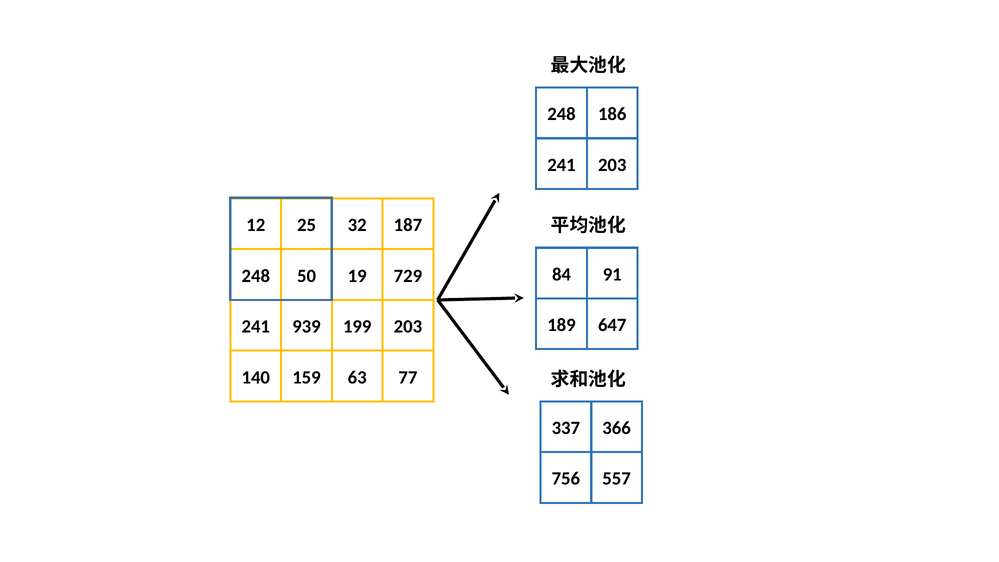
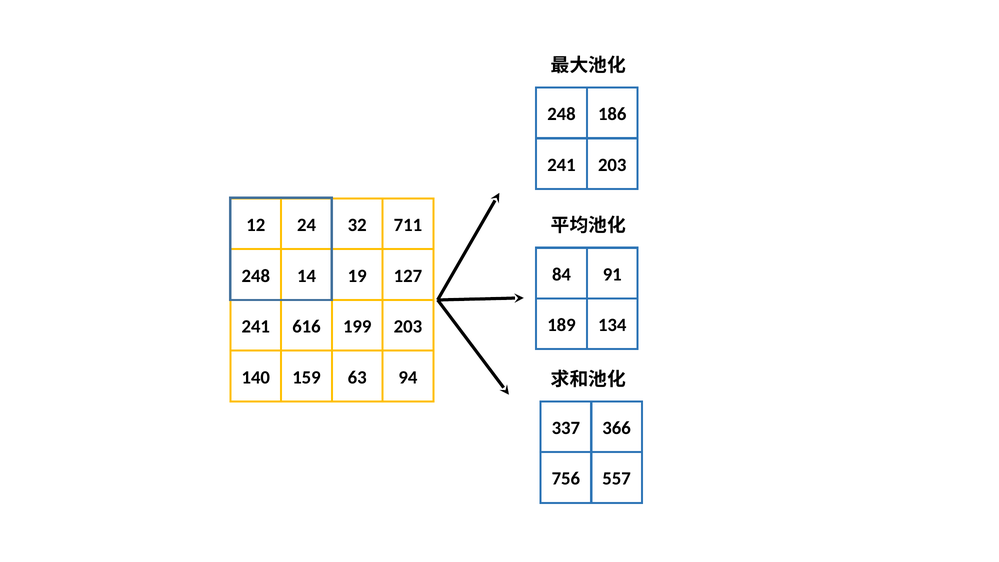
25: 25 -> 24
187: 187 -> 711
50: 50 -> 14
729: 729 -> 127
647: 647 -> 134
939: 939 -> 616
77: 77 -> 94
